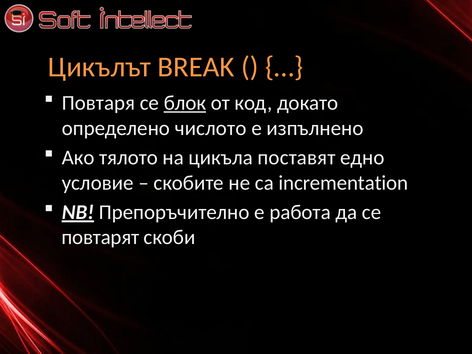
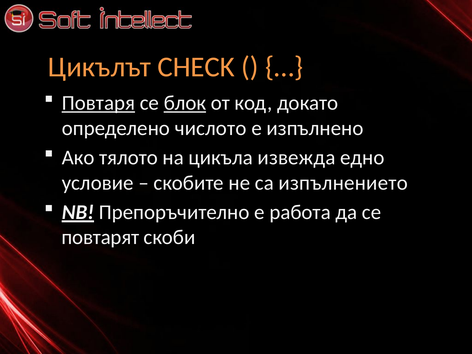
BREAK: BREAK -> CHECK
Повтаря underline: none -> present
поставят: поставят -> извежда
incrementation: incrementation -> изпълнението
